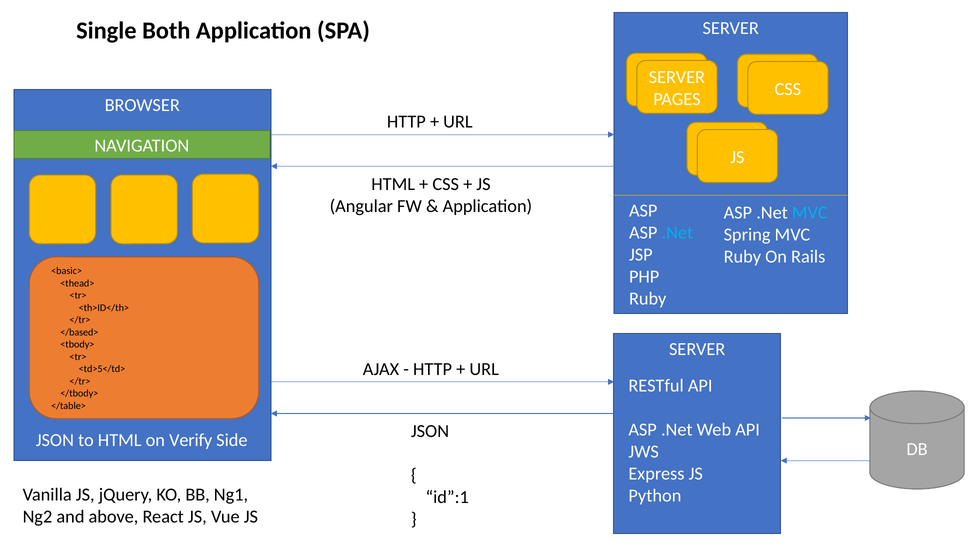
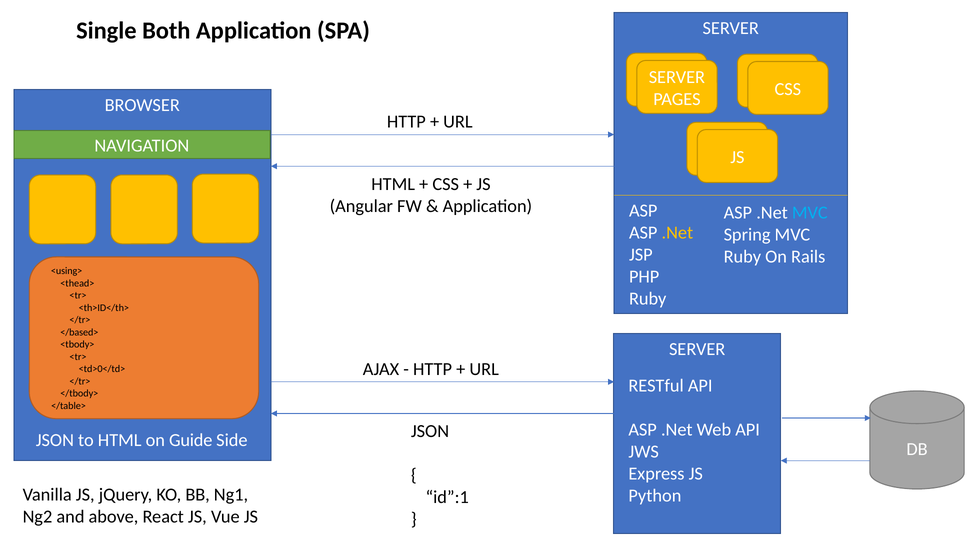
.Net at (677, 233) colour: light blue -> yellow
<basic>: <basic> -> <using>
<td>5</td>: <td>5</td> -> <td>0</td>
Verify: Verify -> Guide
